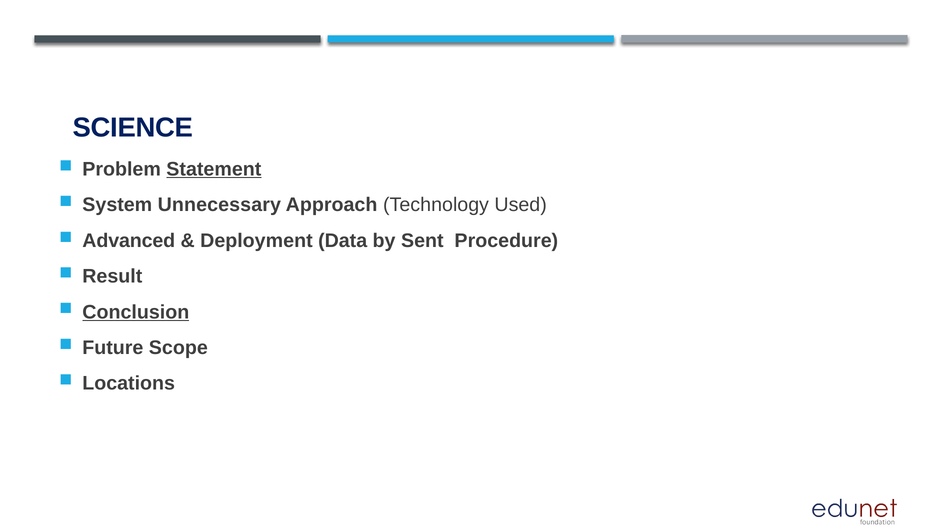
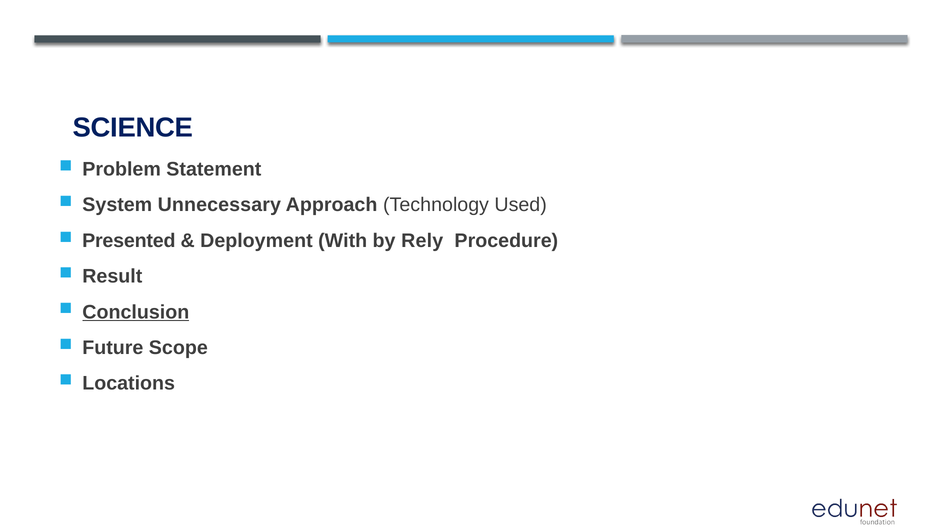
Statement underline: present -> none
Advanced: Advanced -> Presented
Data: Data -> With
Sent: Sent -> Rely
